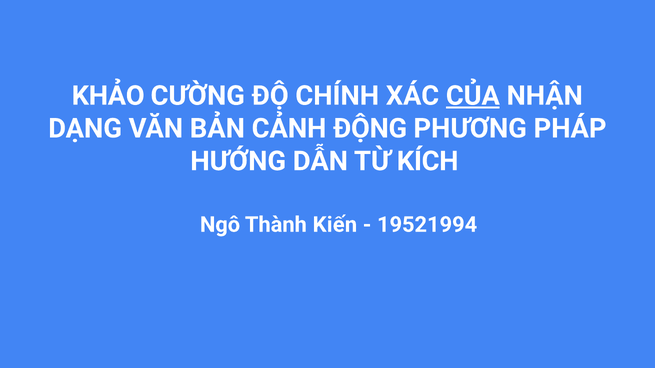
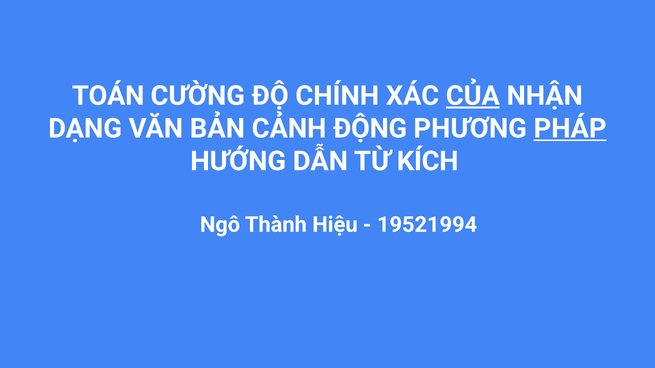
KHẢO: KHẢO -> TOÁN
PHÁP underline: none -> present
Kiến: Kiến -> Hiệu
